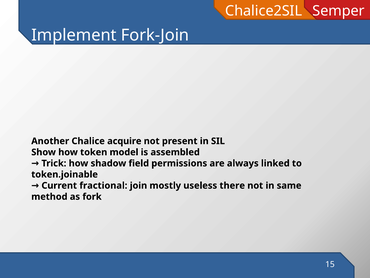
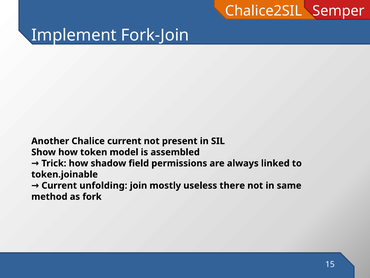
Chalice acquire: acquire -> current
fractional: fractional -> unfolding
